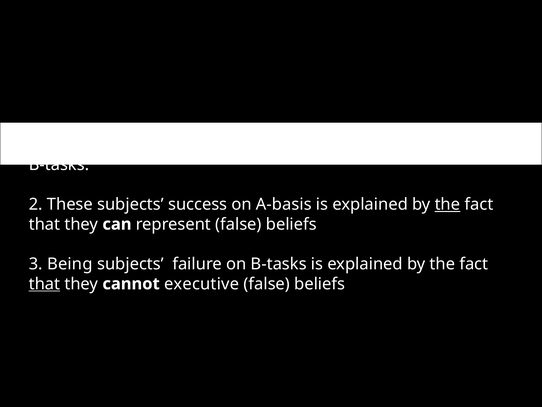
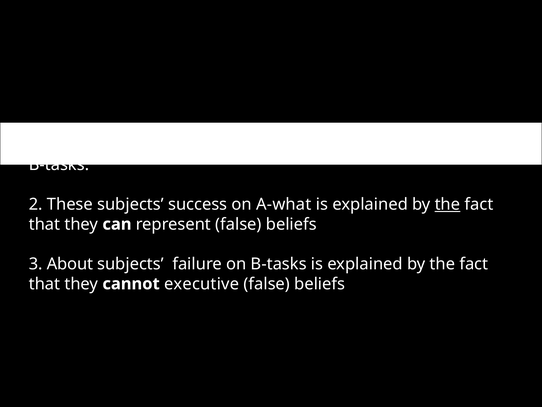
A-basis: A-basis -> A-what
Being: Being -> About
that at (44, 284) underline: present -> none
